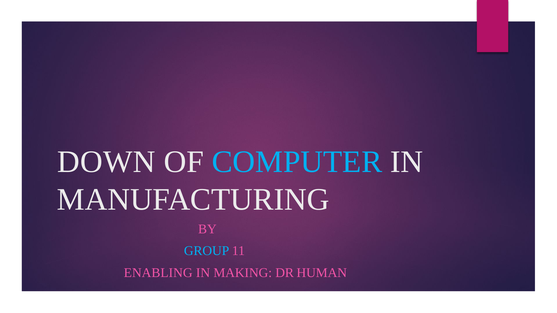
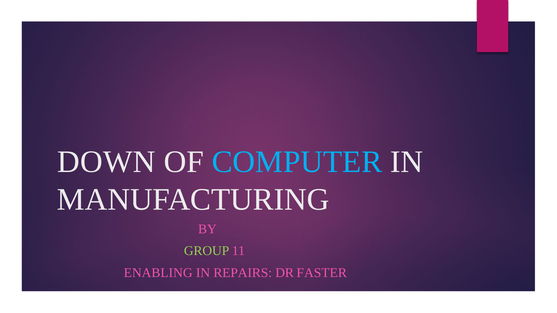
GROUP colour: light blue -> light green
MAKING: MAKING -> REPAIRS
HUMAN: HUMAN -> FASTER
